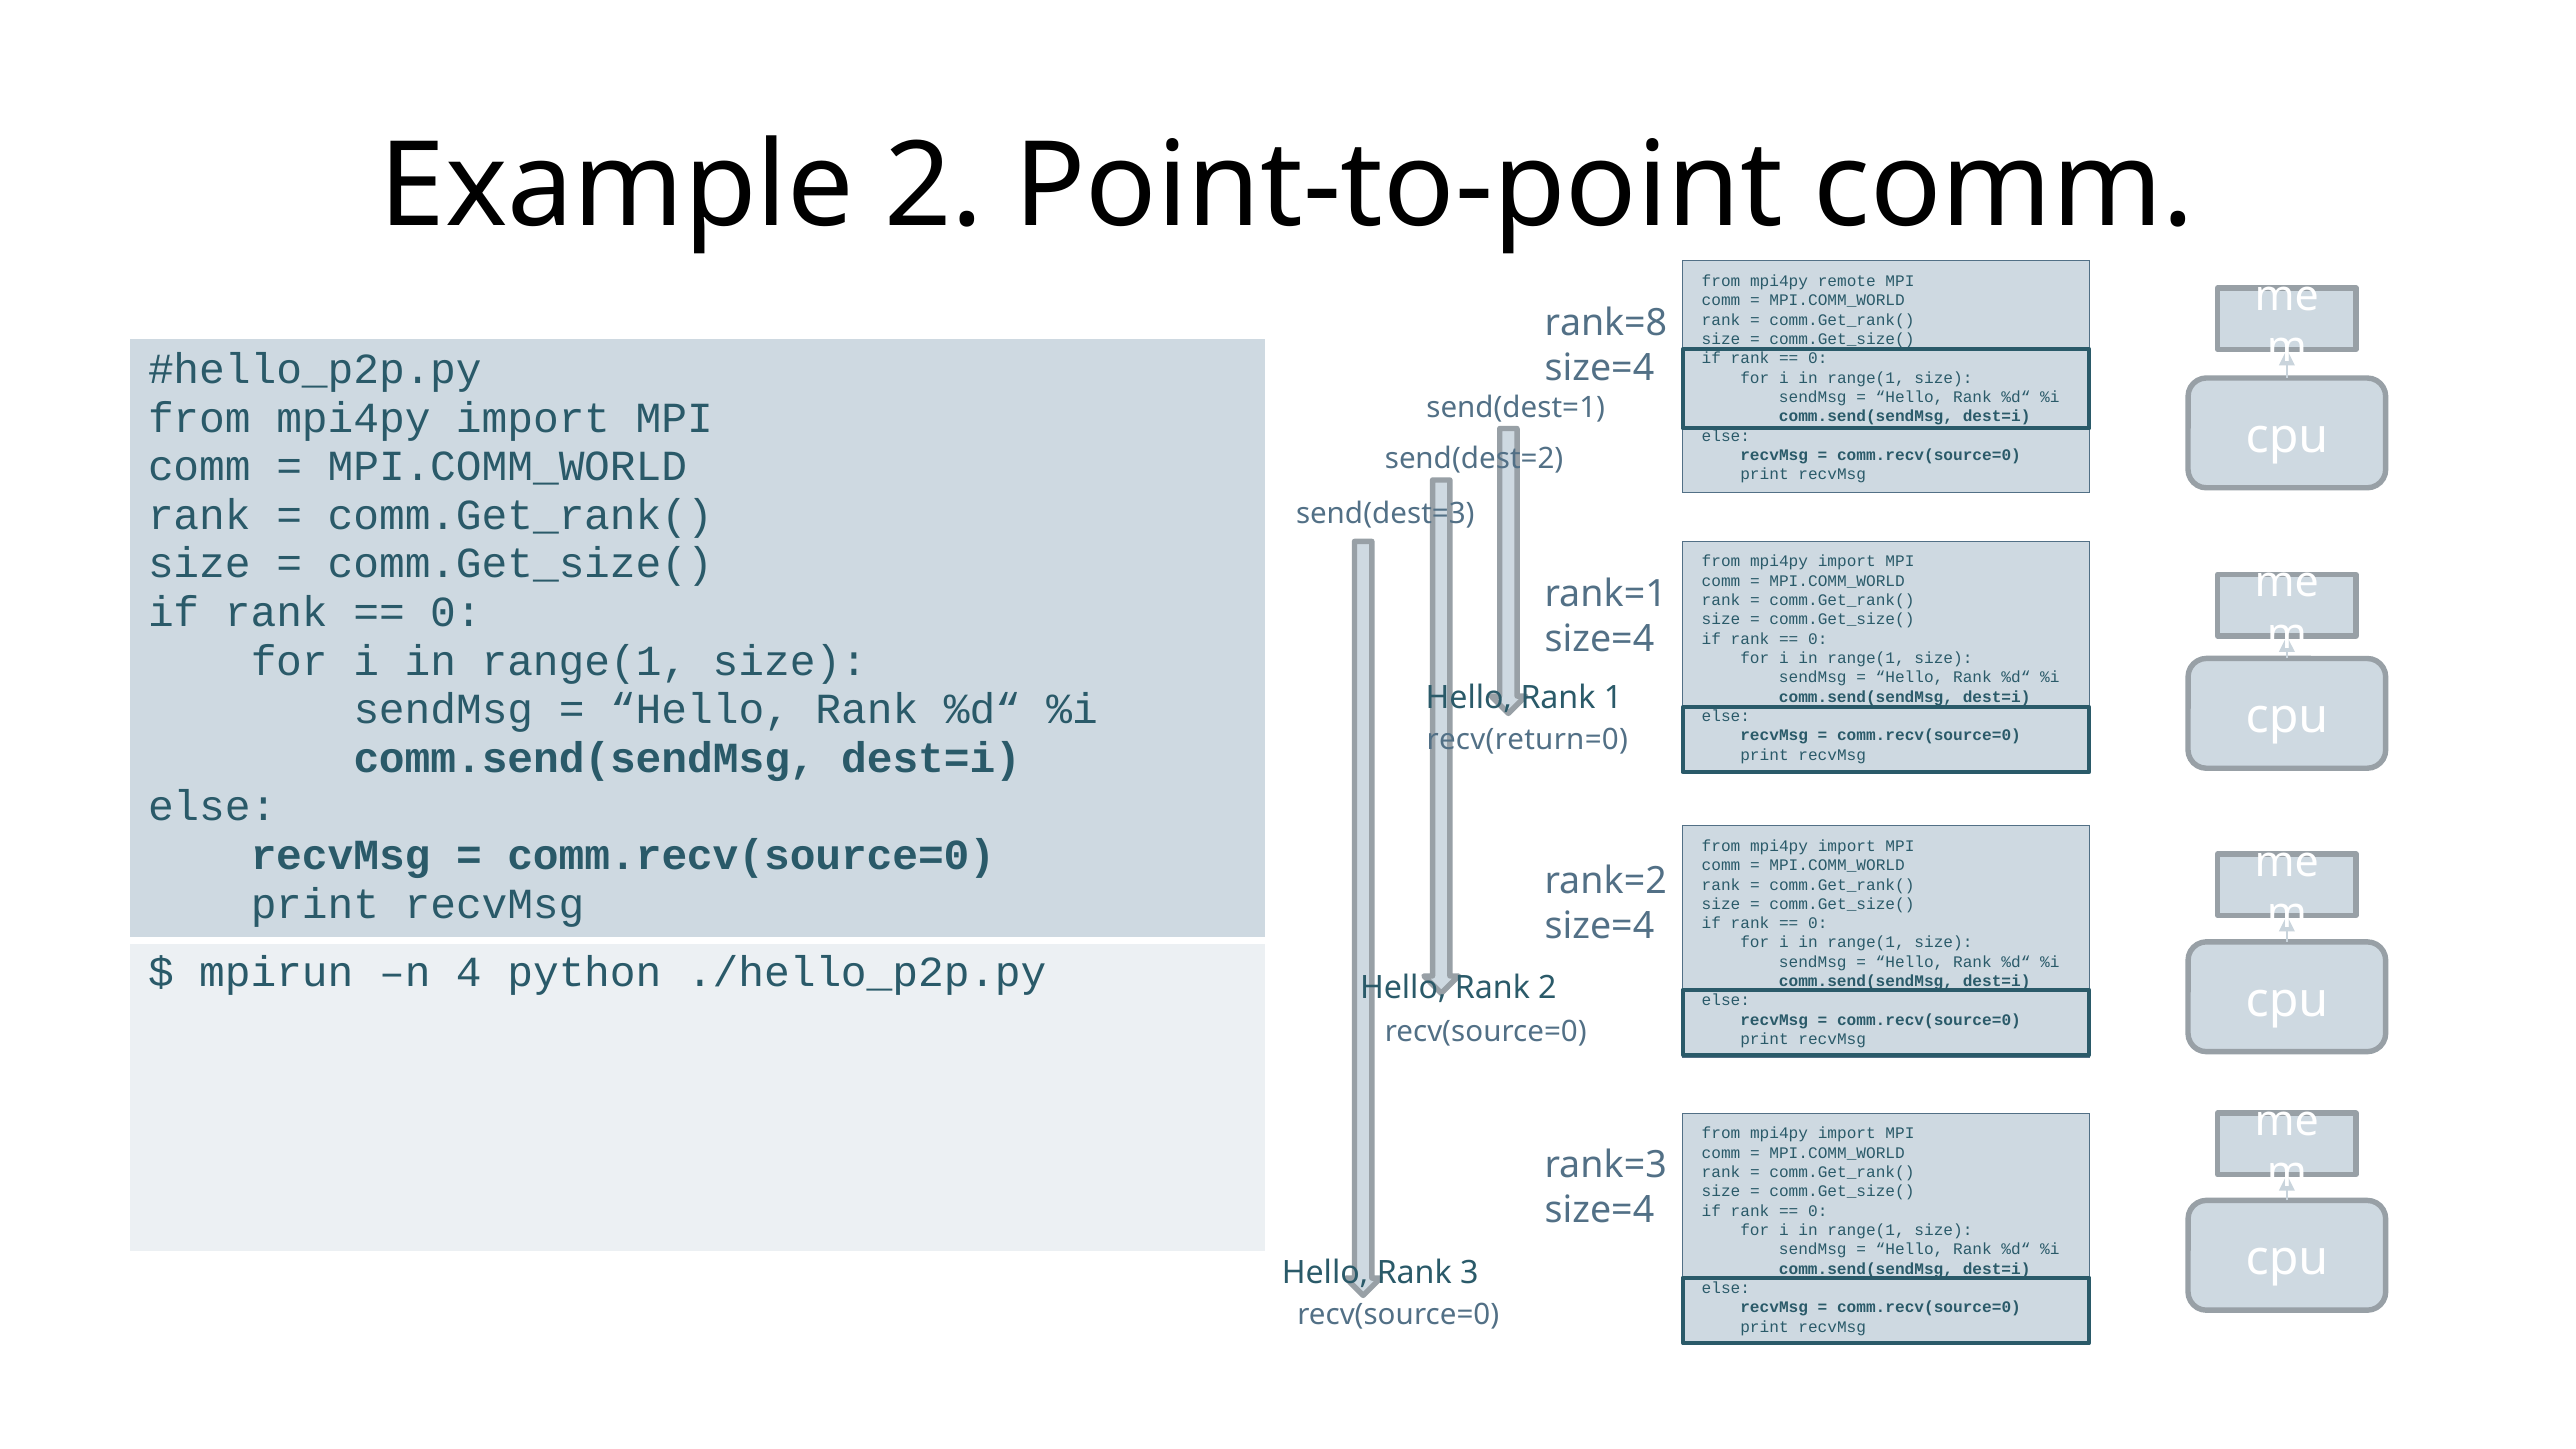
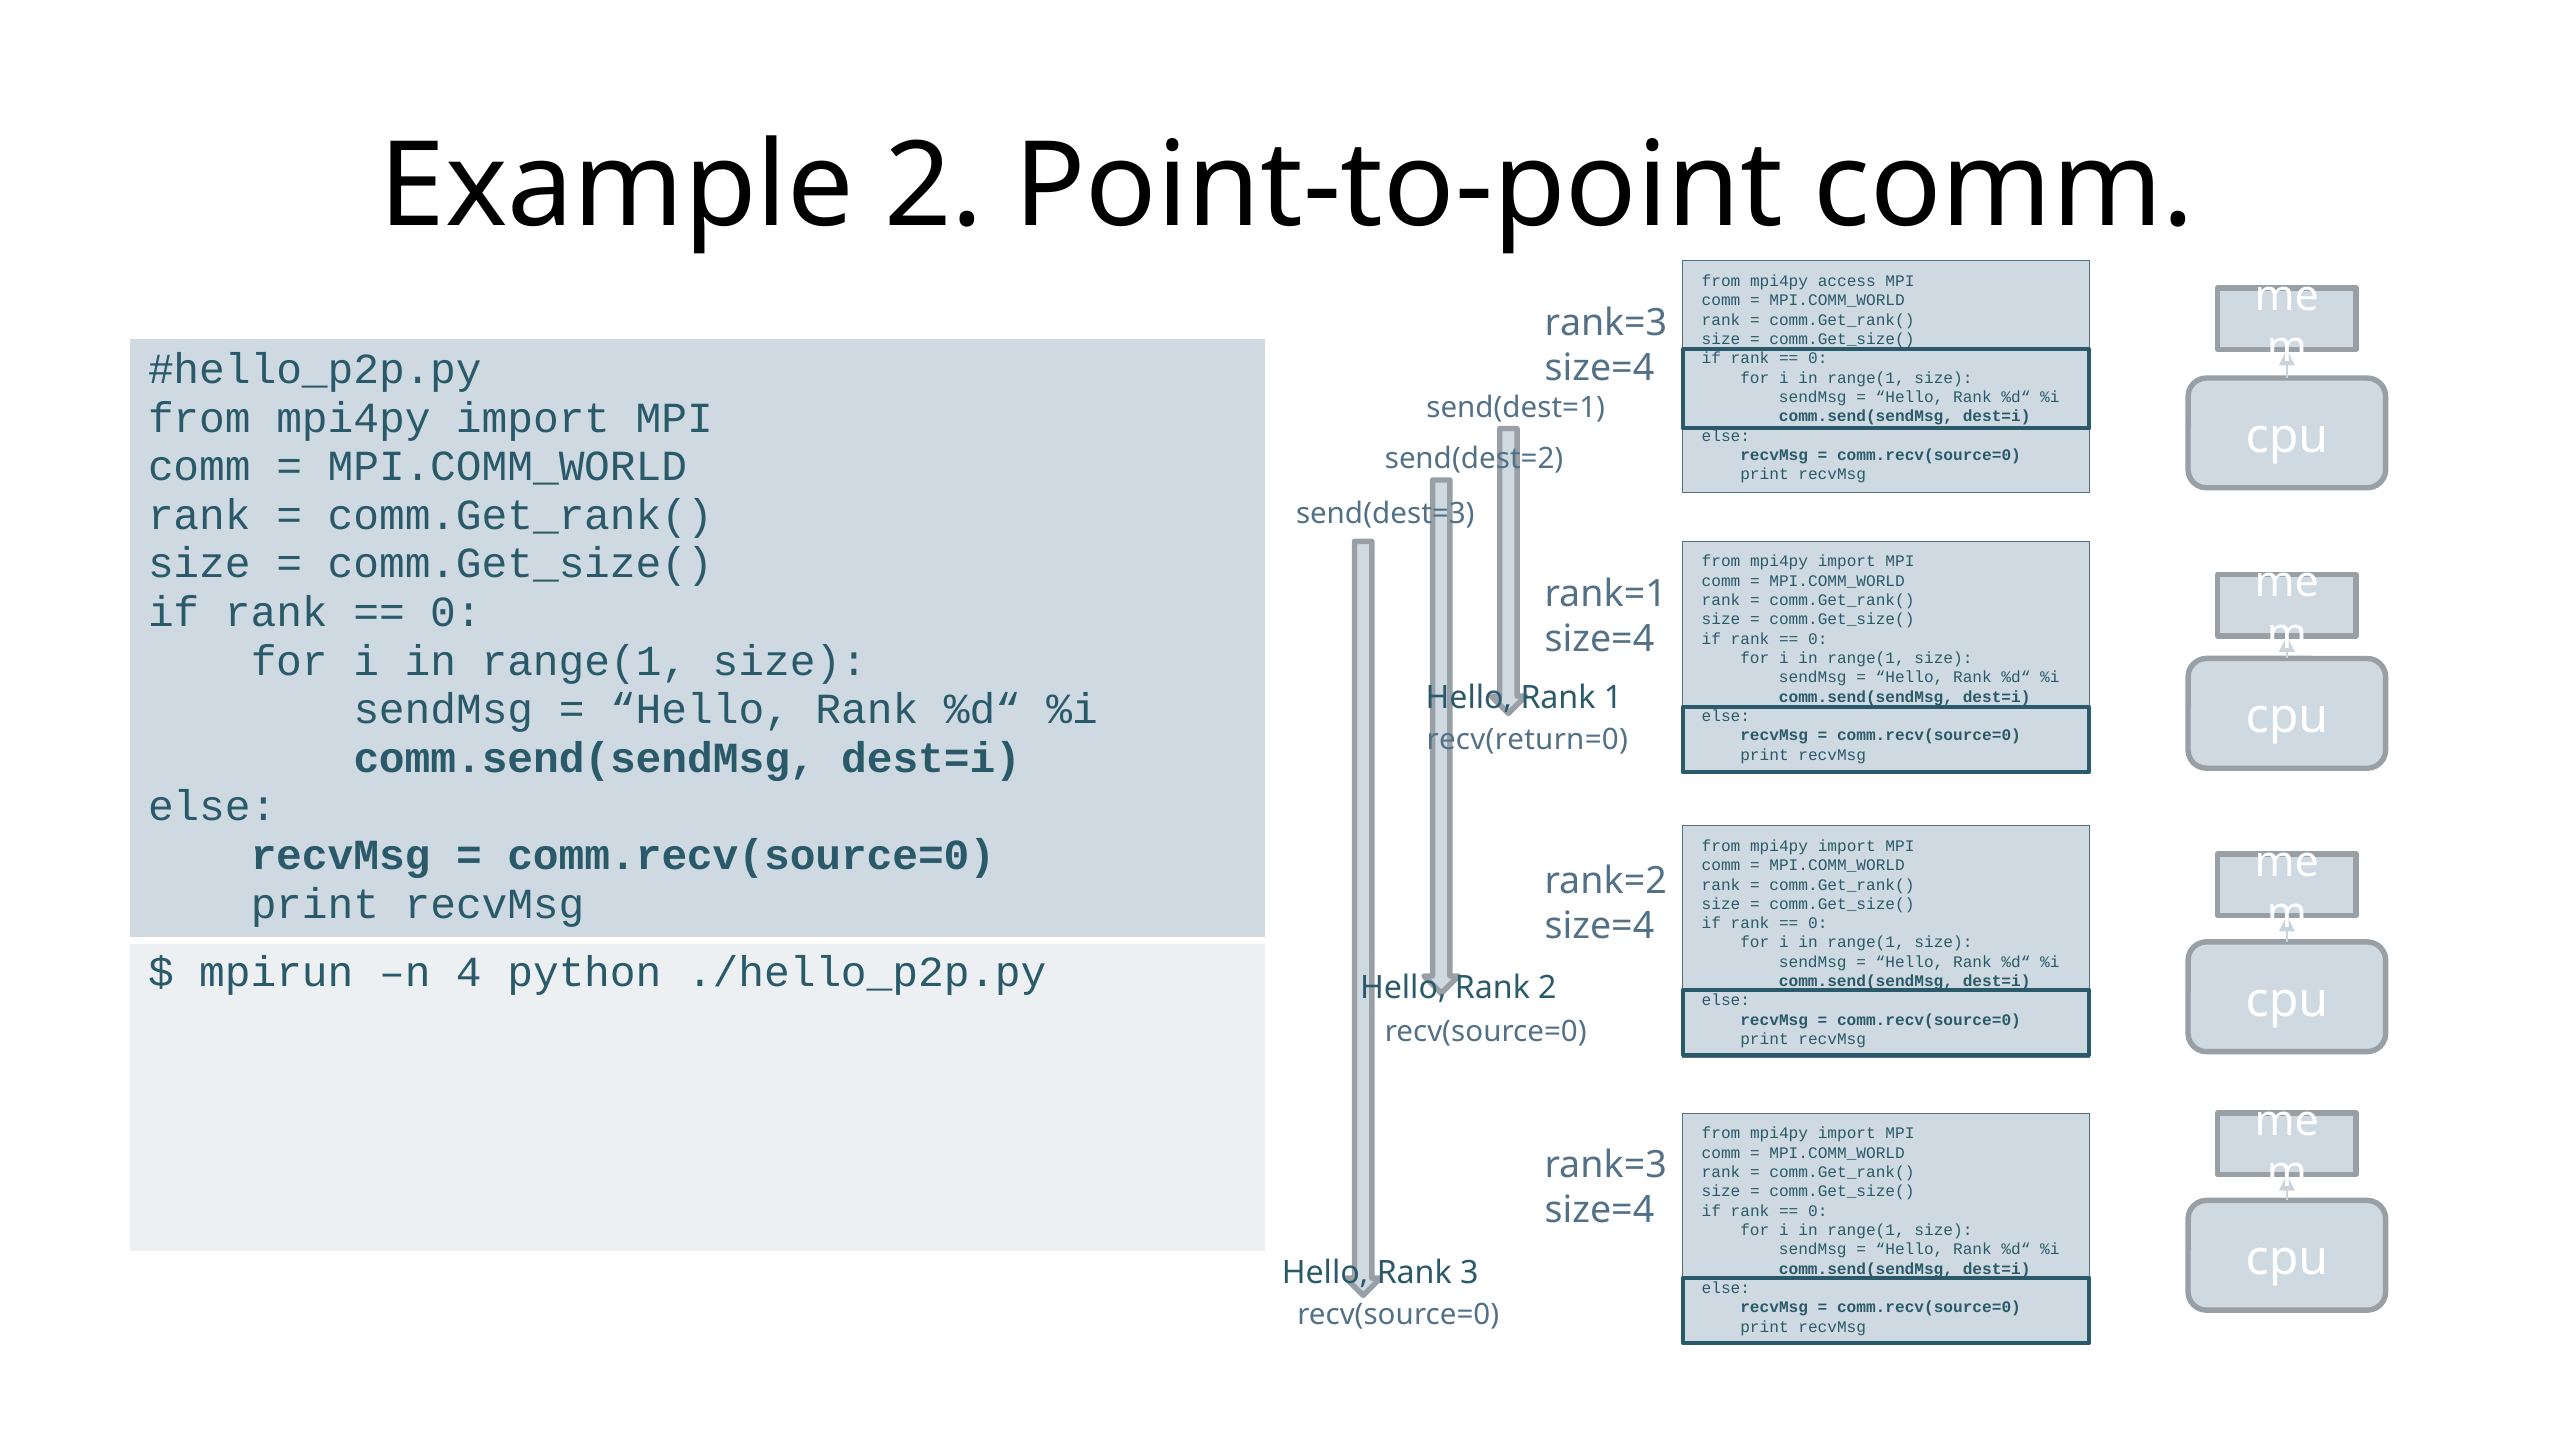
remote: remote -> access
rank=8 at (1606, 323): rank=8 -> rank=3
